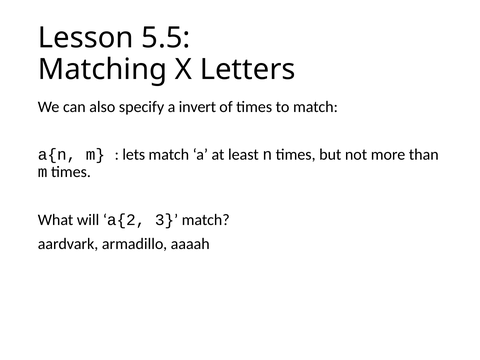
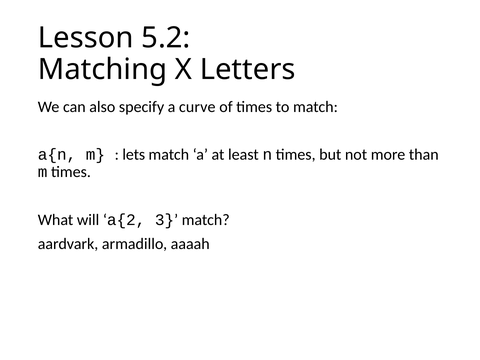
5.5: 5.5 -> 5.2
invert: invert -> curve
